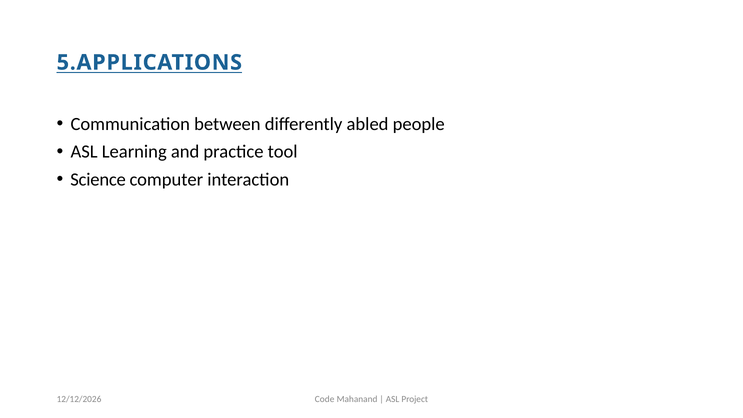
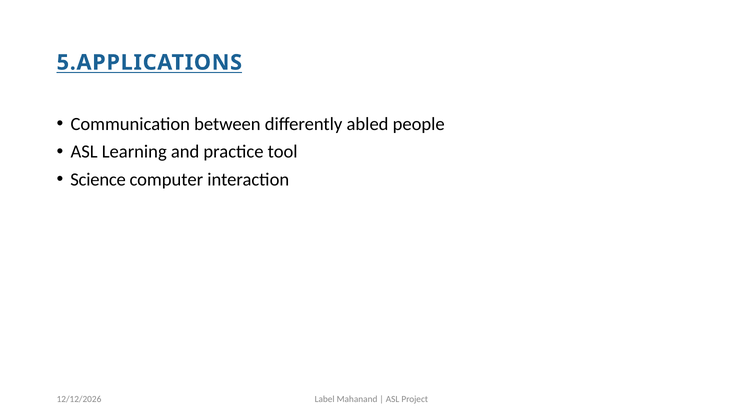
Code: Code -> Label
